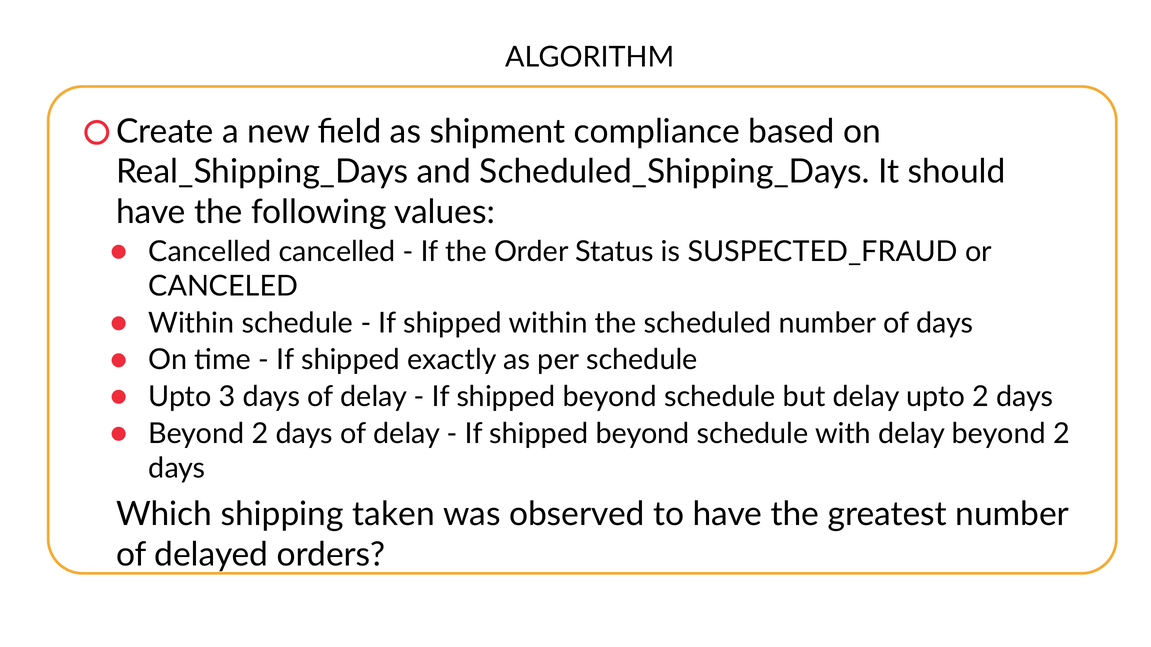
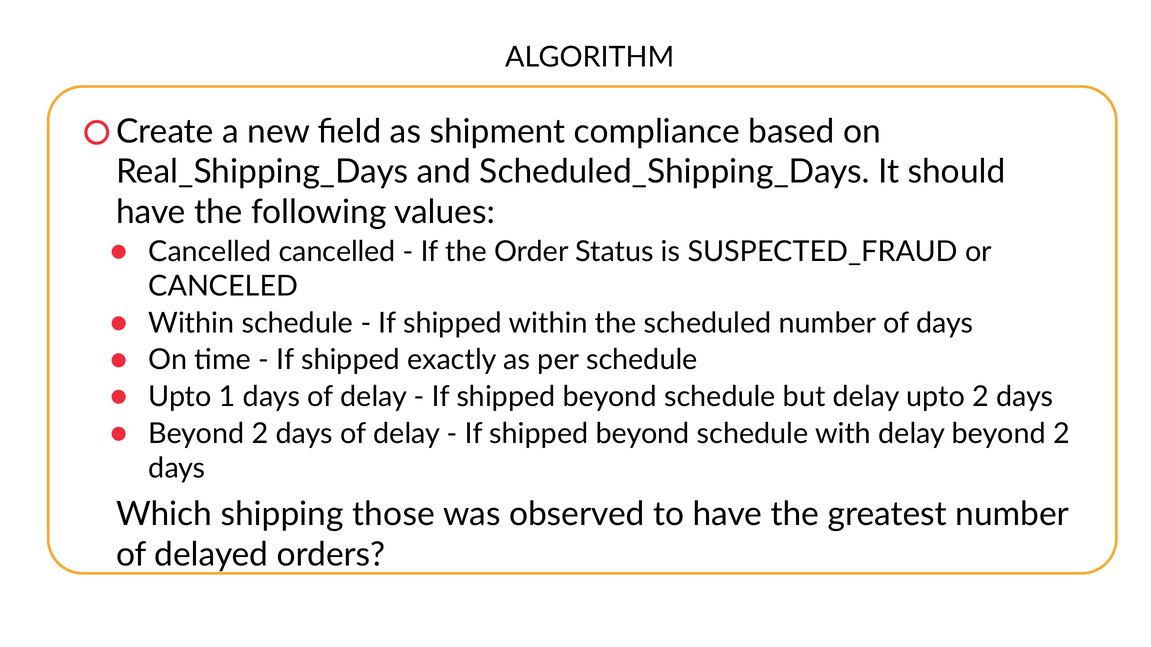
3: 3 -> 1
taken: taken -> those
